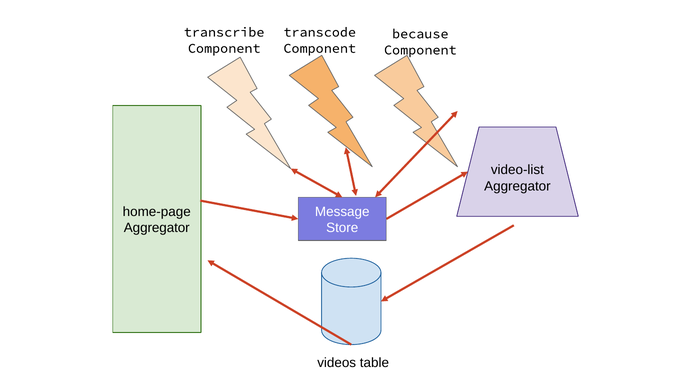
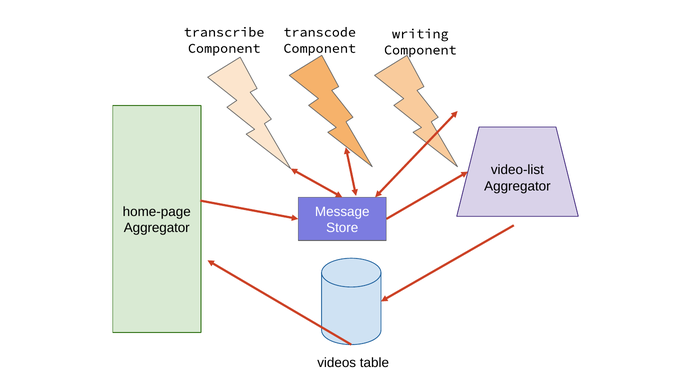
because: because -> writing
